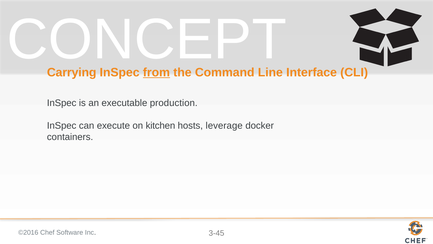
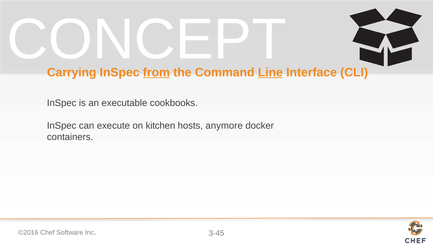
Line underline: none -> present
production: production -> cookbooks
leverage: leverage -> anymore
